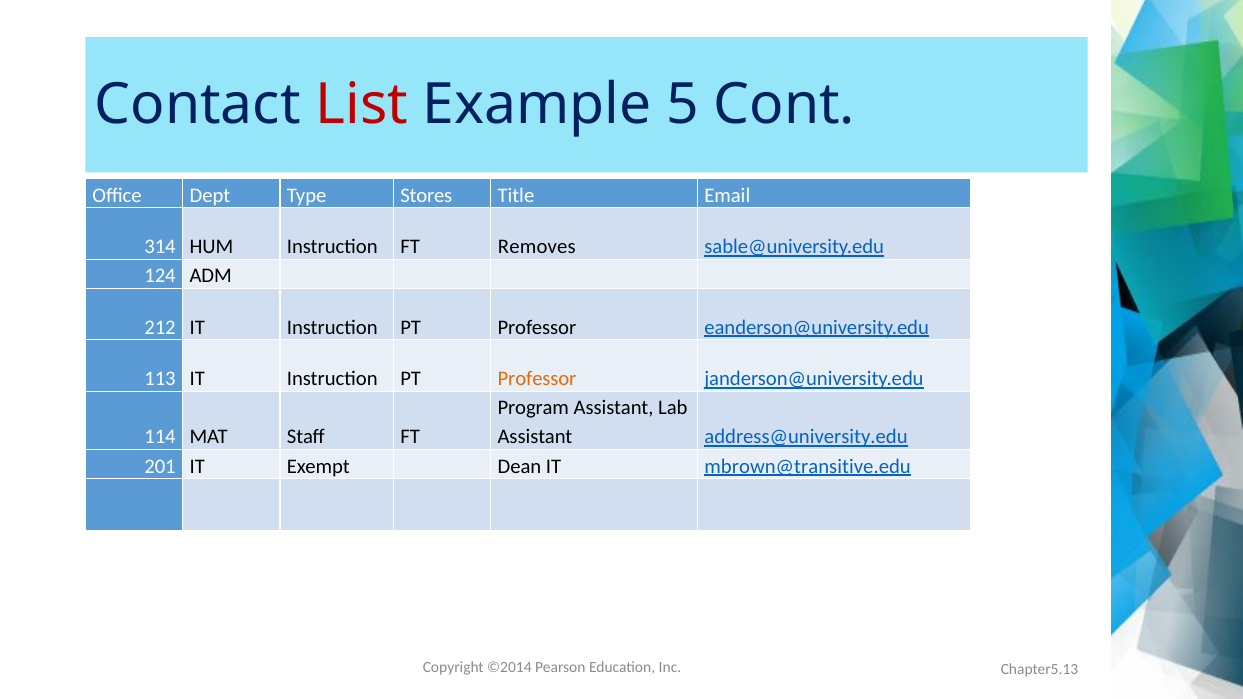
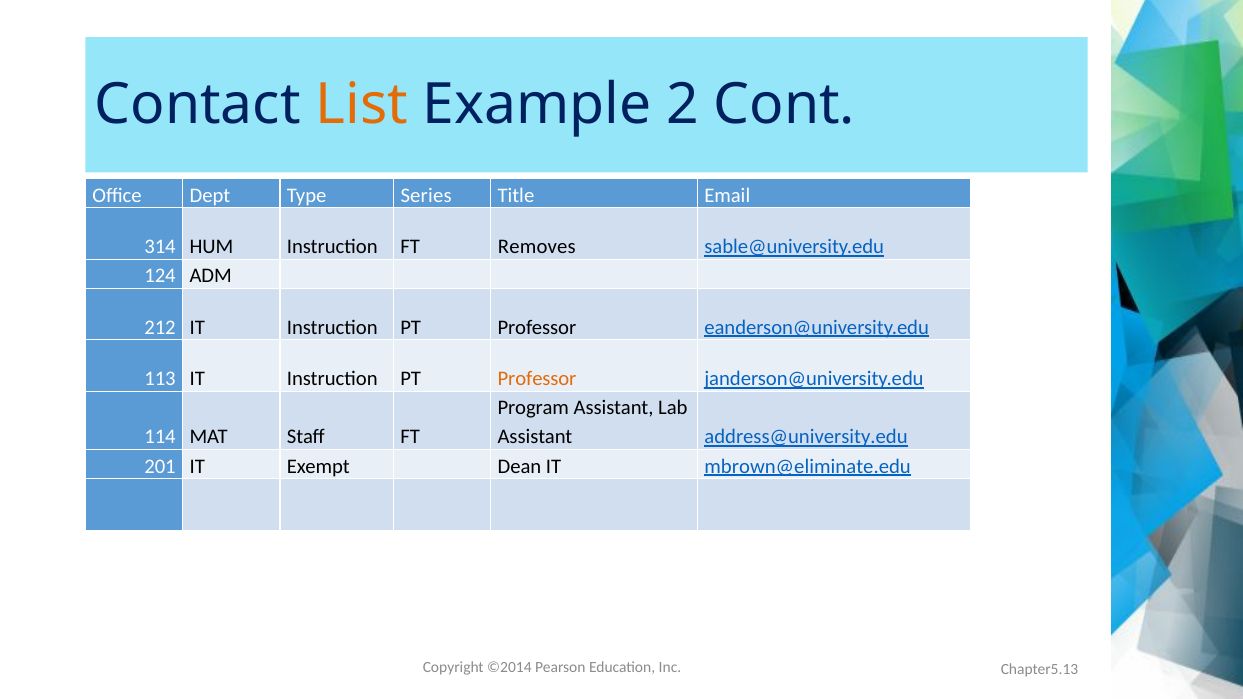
List colour: red -> orange
5: 5 -> 2
Stores: Stores -> Series
mbrown@transitive.edu: mbrown@transitive.edu -> mbrown@eliminate.edu
